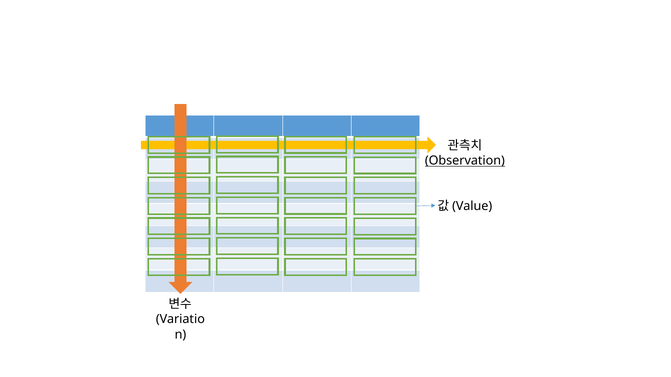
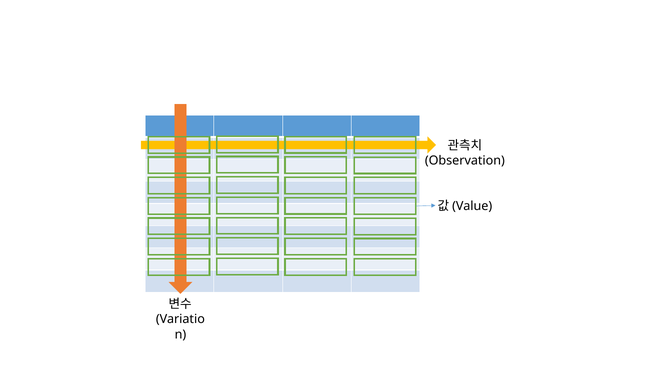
Observation underline: present -> none
